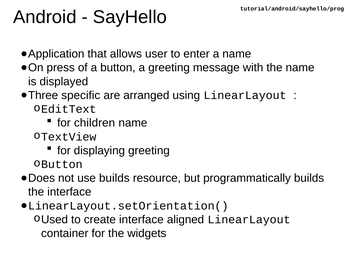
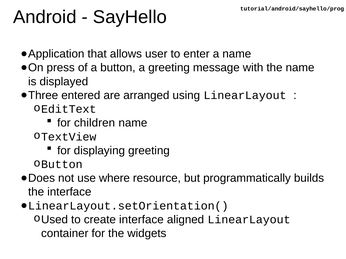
specific: specific -> entered
use builds: builds -> where
